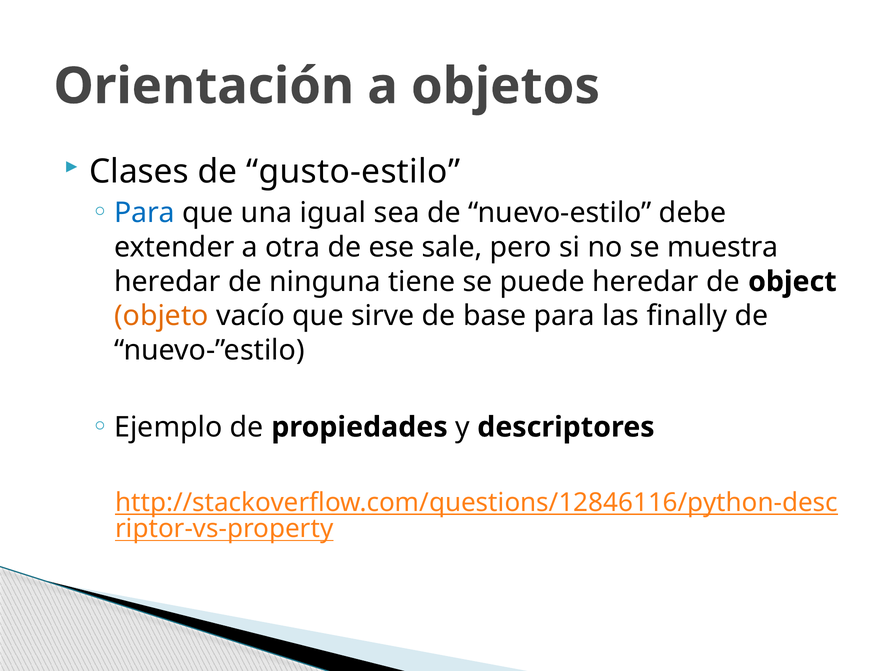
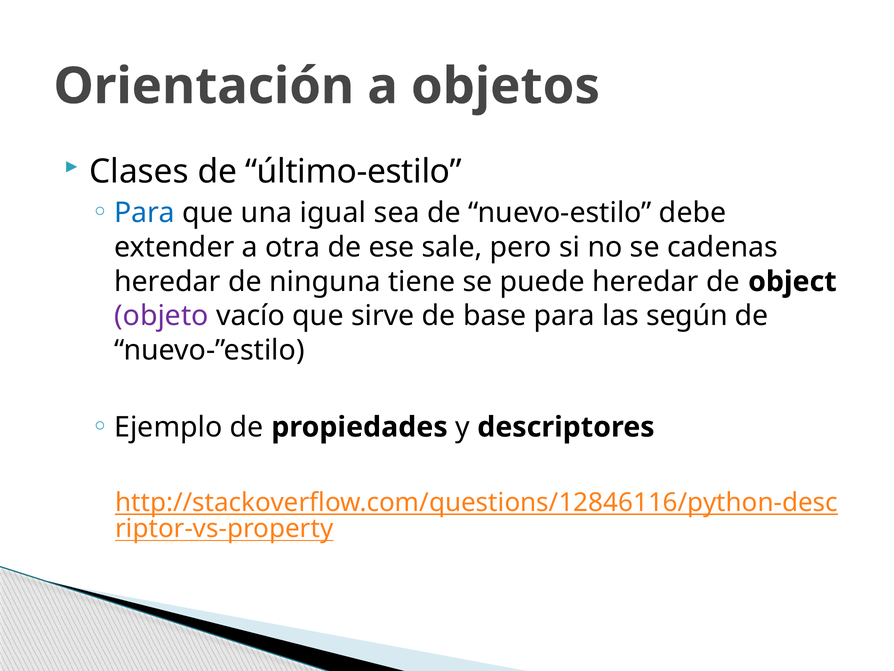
gusto-estilo: gusto-estilo -> último-estilo
muestra: muestra -> cadenas
objeto colour: orange -> purple
finally: finally -> según
